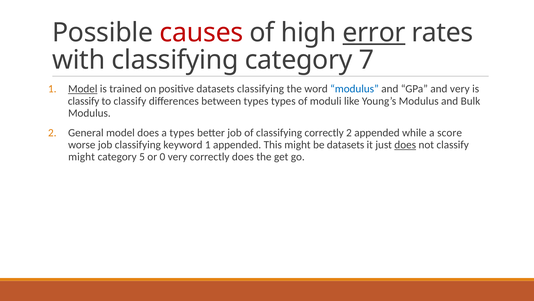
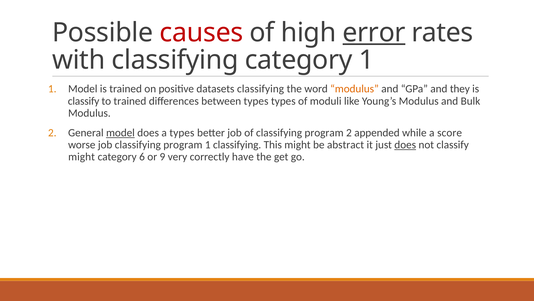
category 7: 7 -> 1
Model at (83, 89) underline: present -> none
modulus at (354, 89) colour: blue -> orange
and very: very -> they
to classify: classify -> trained
model at (120, 133) underline: none -> present
of classifying correctly: correctly -> program
job classifying keyword: keyword -> program
1 appended: appended -> classifying
be datasets: datasets -> abstract
5: 5 -> 6
0: 0 -> 9
correctly does: does -> have
